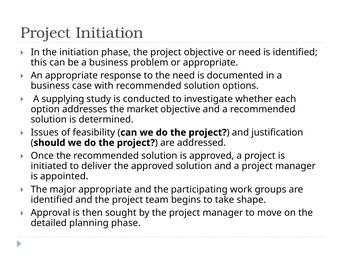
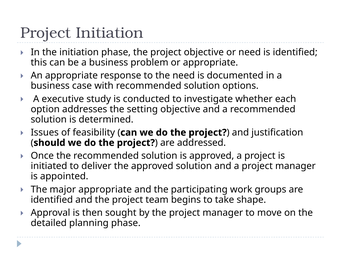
supplying: supplying -> executive
market: market -> setting
